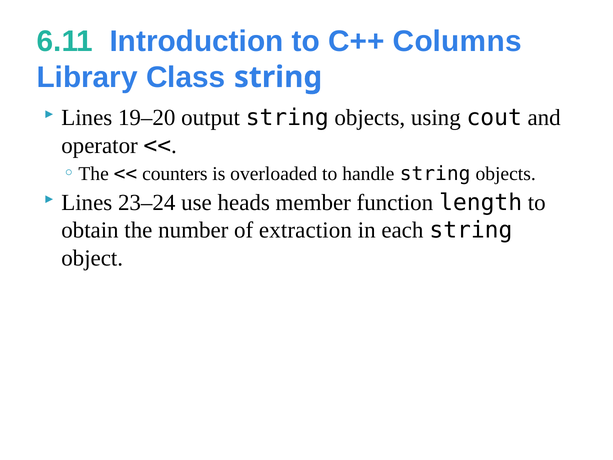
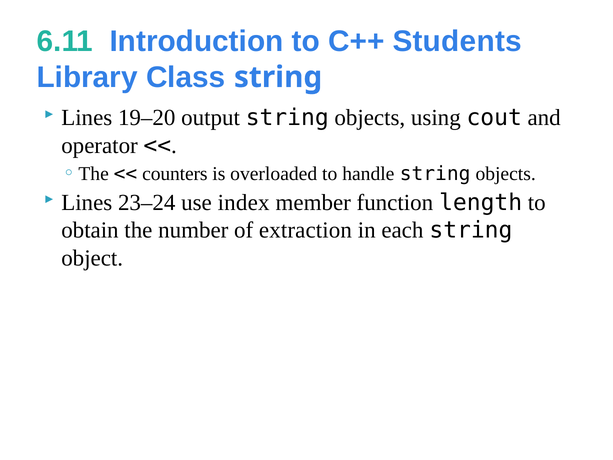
Columns: Columns -> Students
heads: heads -> index
